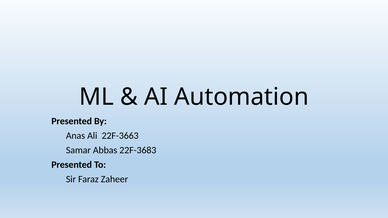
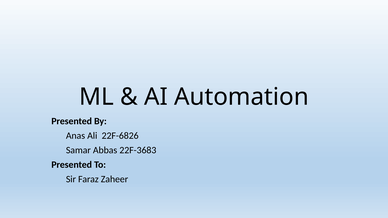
22F-3663: 22F-3663 -> 22F-6826
